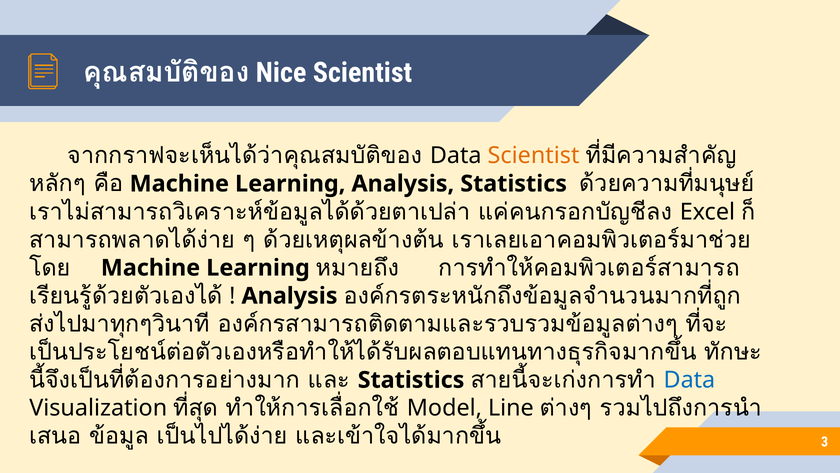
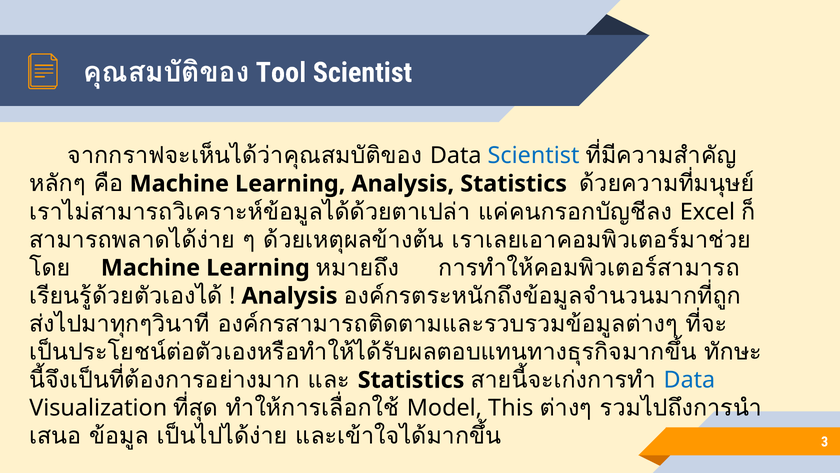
Nice: Nice -> Tool
Scientist at (534, 156) colour: orange -> blue
Line: Line -> This
